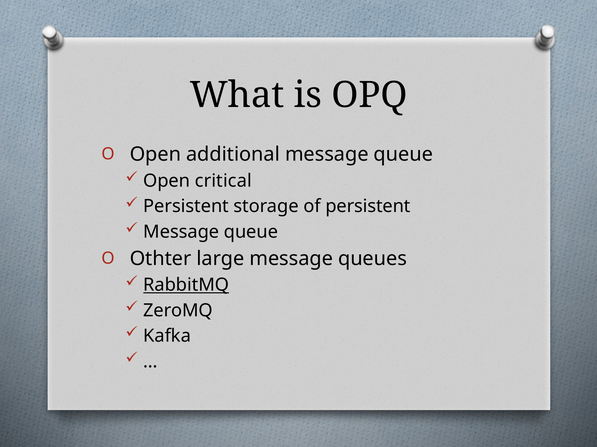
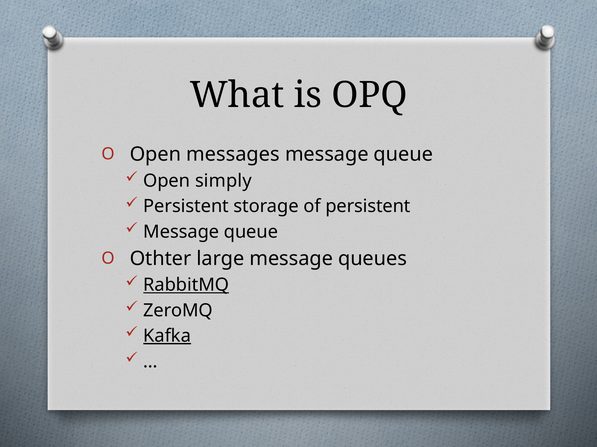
additional: additional -> messages
critical: critical -> simply
Kafka underline: none -> present
